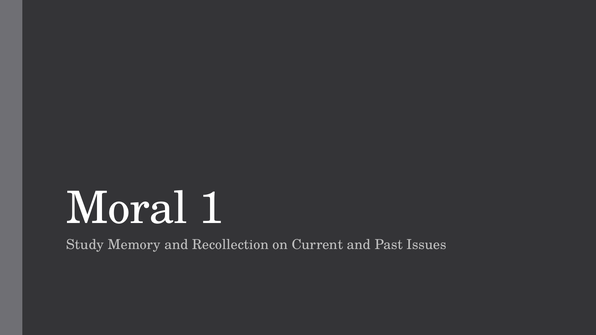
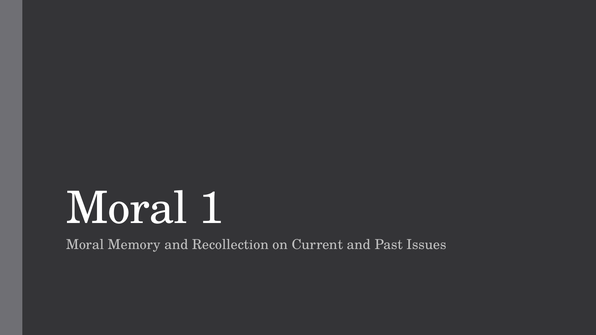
Study at (85, 245): Study -> Moral
